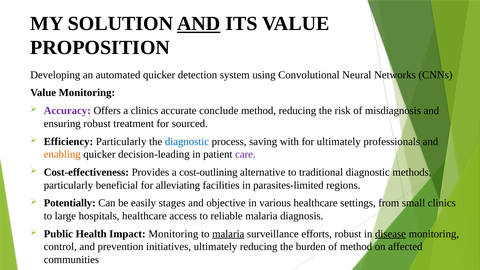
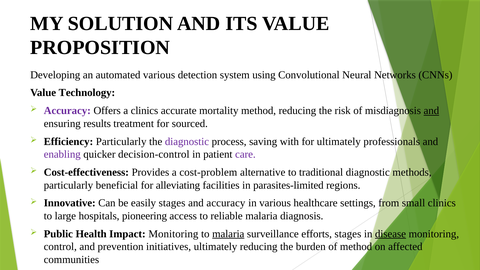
AND at (199, 24) underline: present -> none
automated quicker: quicker -> various
Value Monitoring: Monitoring -> Technology
conclude: conclude -> mortality
and at (431, 111) underline: none -> present
ensuring robust: robust -> results
diagnostic at (187, 141) colour: blue -> purple
enabling colour: orange -> purple
decision-leading: decision-leading -> decision-control
cost-outlining: cost-outlining -> cost-problem
Potentially: Potentially -> Innovative
and objective: objective -> accuracy
hospitals healthcare: healthcare -> pioneering
efforts robust: robust -> stages
